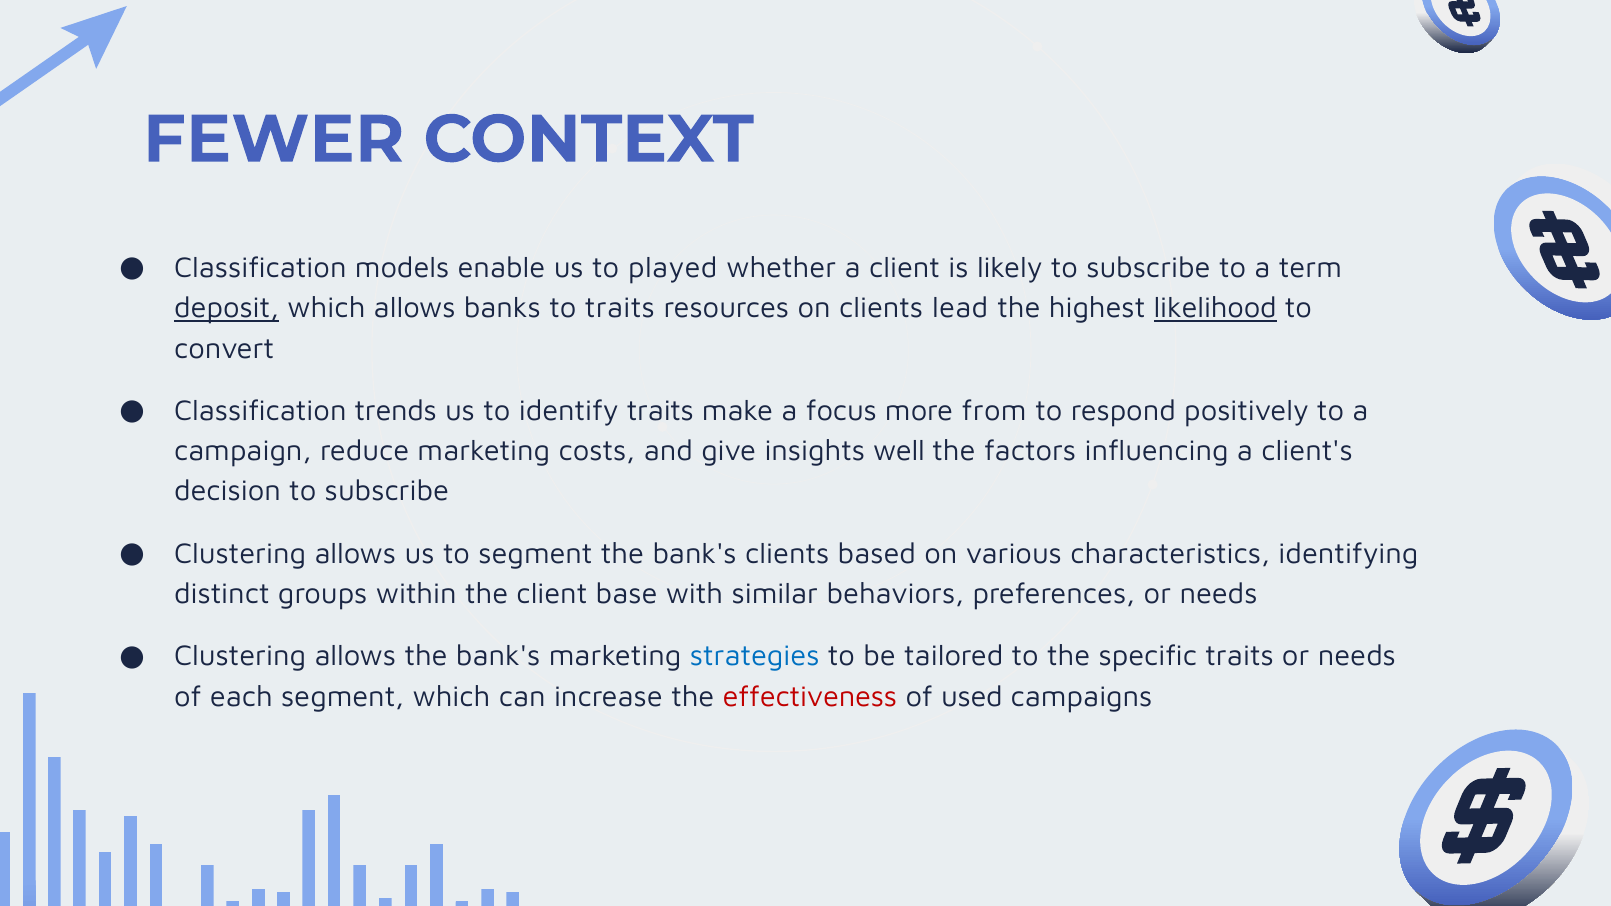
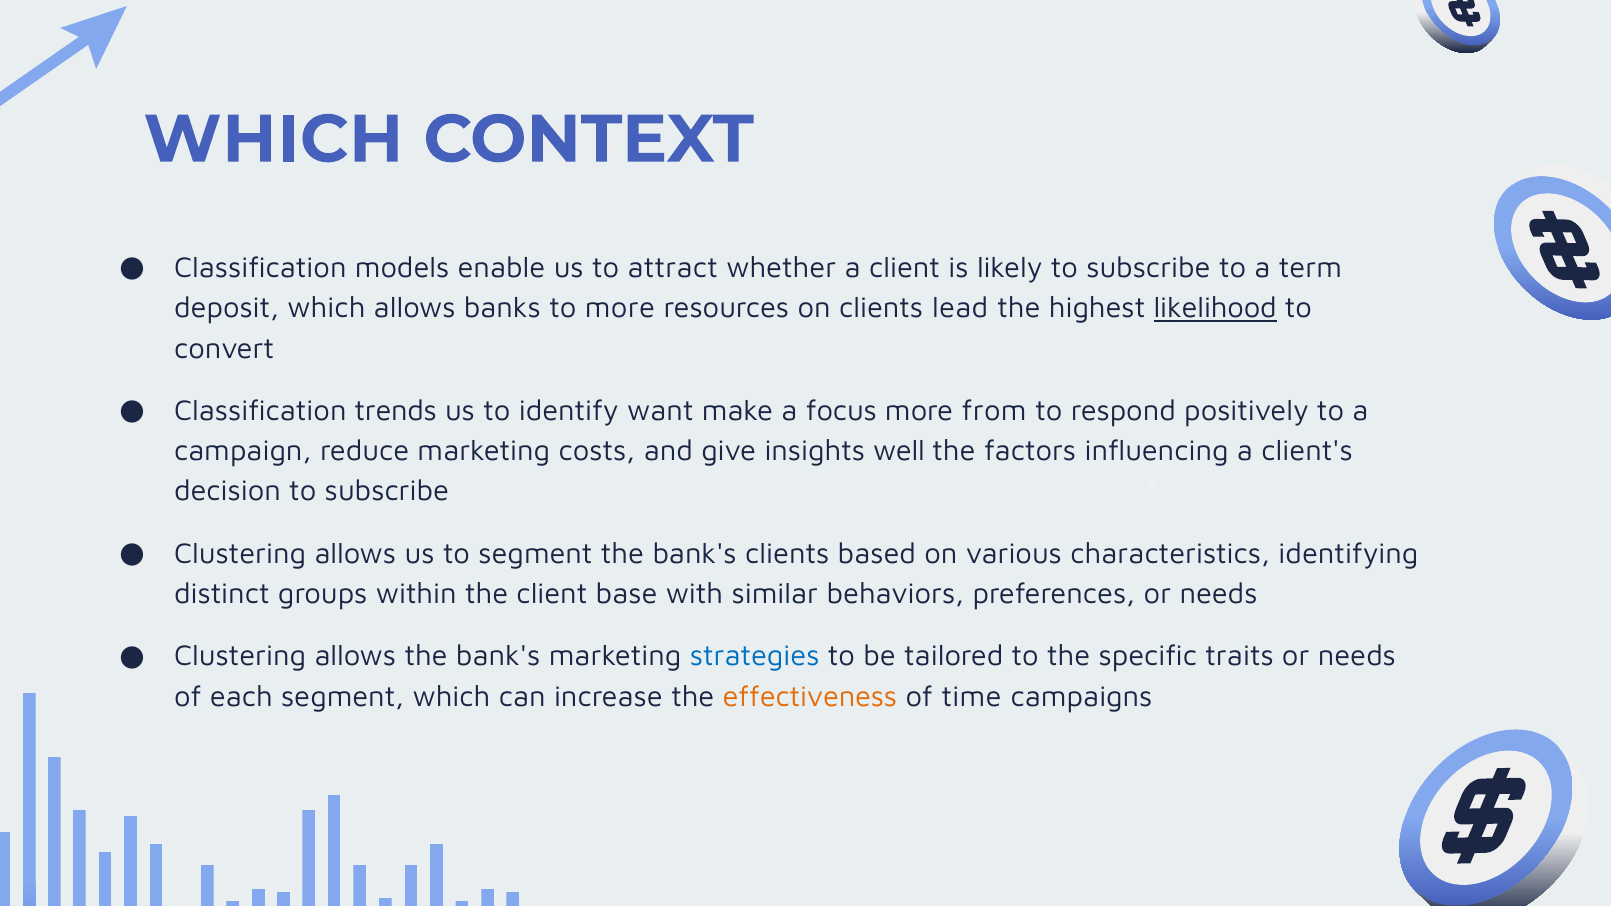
FEWER at (274, 139): FEWER -> WHICH
played: played -> attract
deposit underline: present -> none
to traits: traits -> more
identify traits: traits -> want
effectiveness colour: red -> orange
used: used -> time
